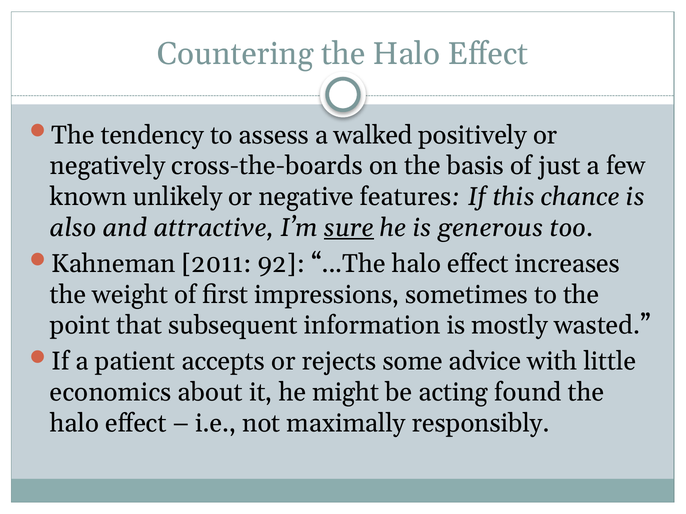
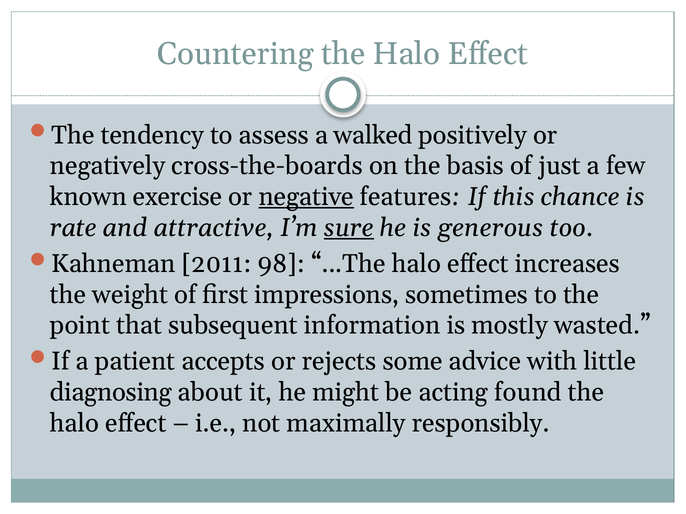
unlikely: unlikely -> exercise
negative underline: none -> present
also: also -> rate
92: 92 -> 98
economics: economics -> diagnosing
